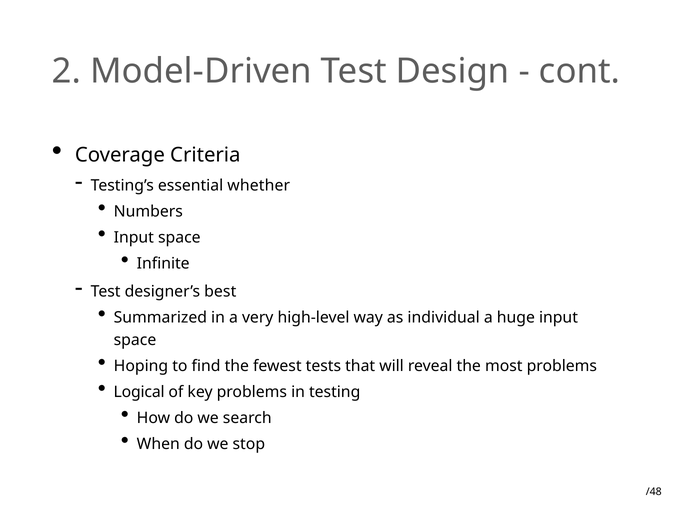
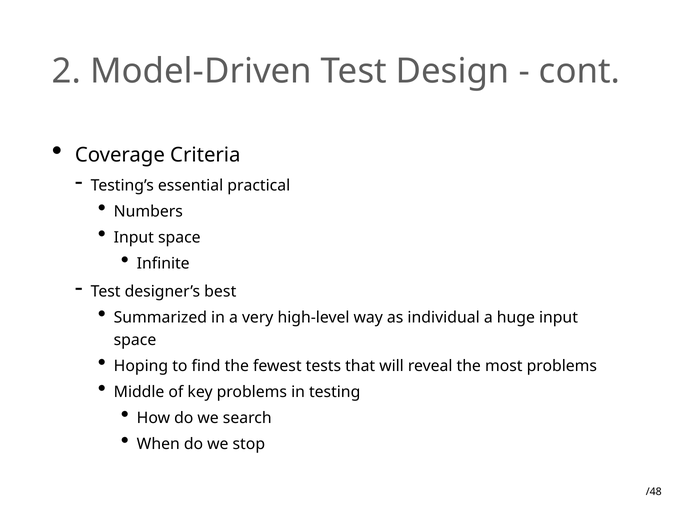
whether: whether -> practical
Logical: Logical -> Middle
